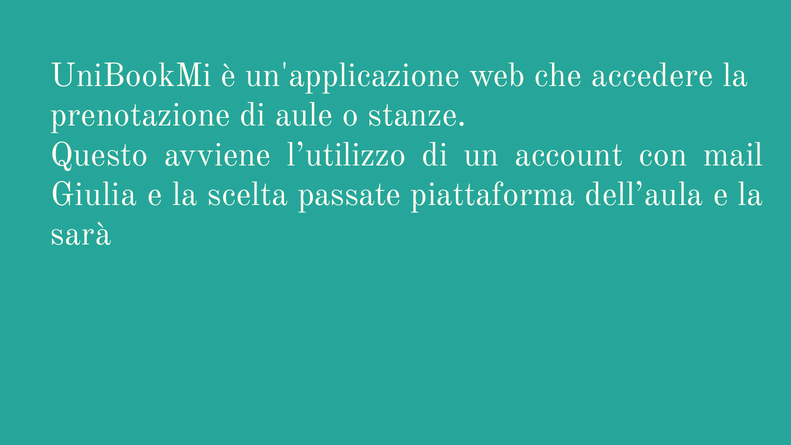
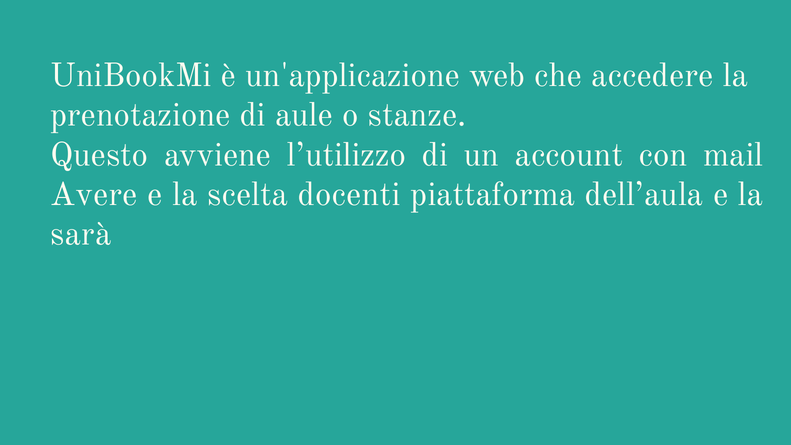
Giulia: Giulia -> Avere
passate: passate -> docenti
